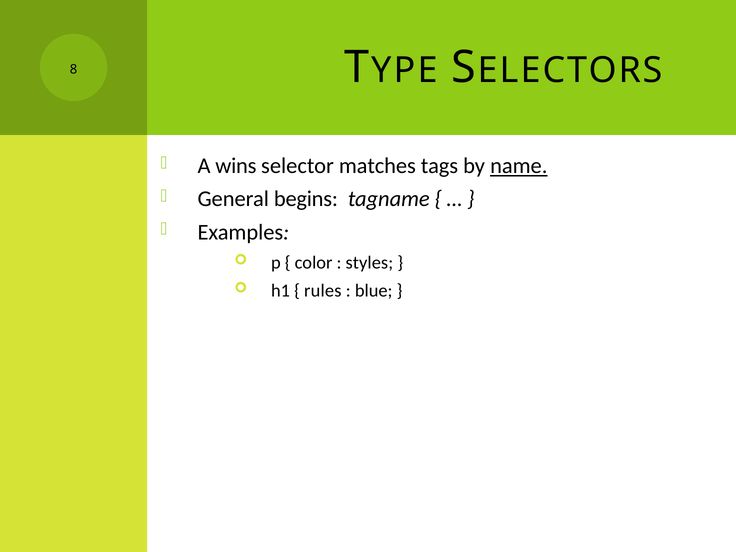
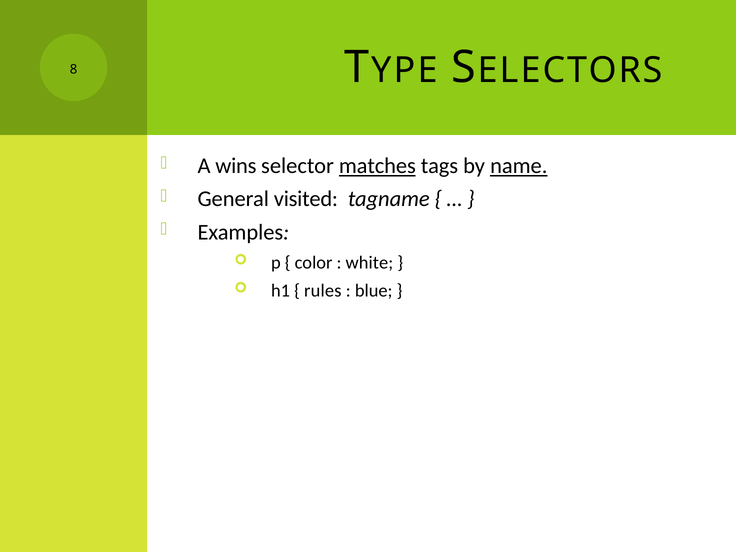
matches underline: none -> present
begins: begins -> visited
styles: styles -> white
